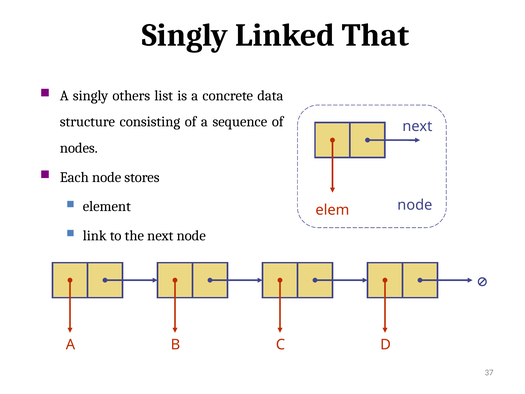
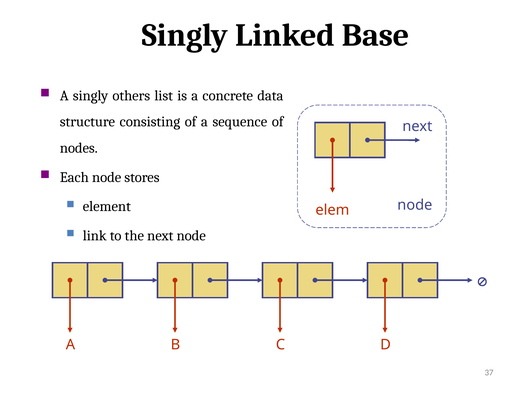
That: That -> Base
